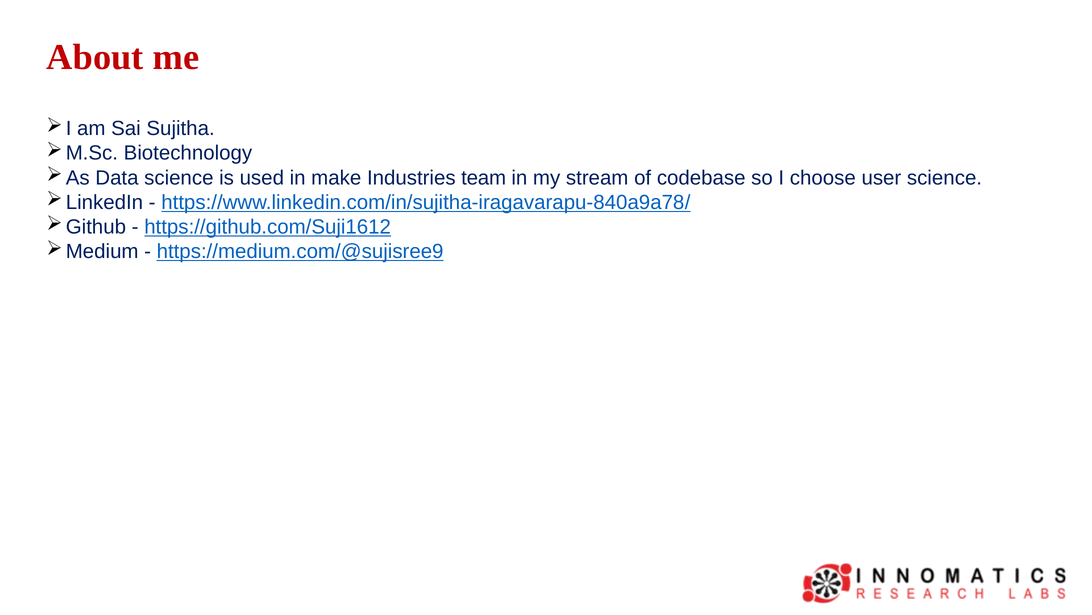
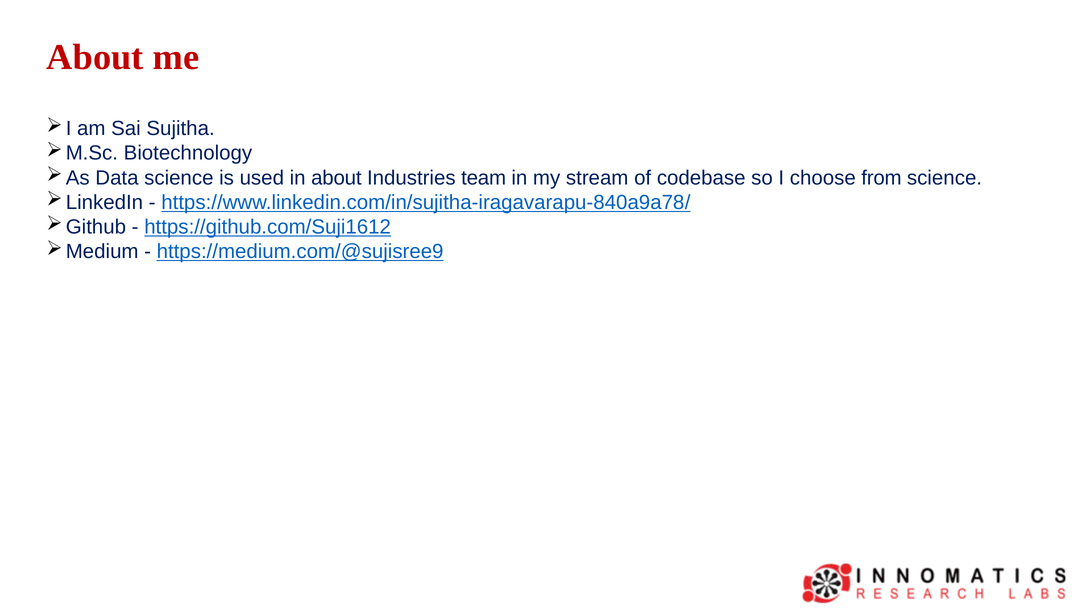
in make: make -> about
user: user -> from
